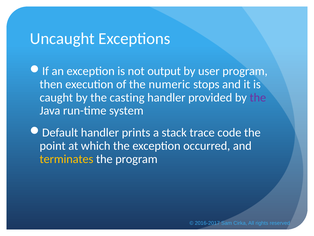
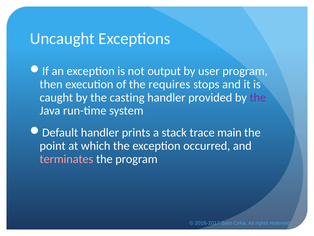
numeric: numeric -> requires
code: code -> main
terminates colour: yellow -> pink
